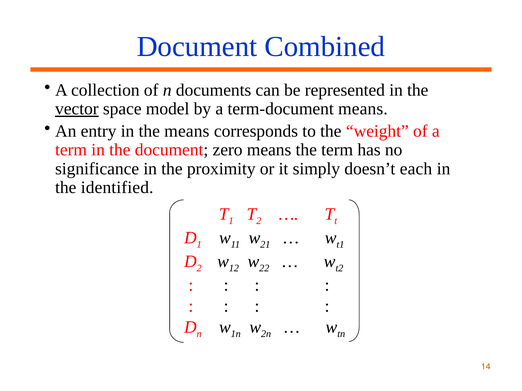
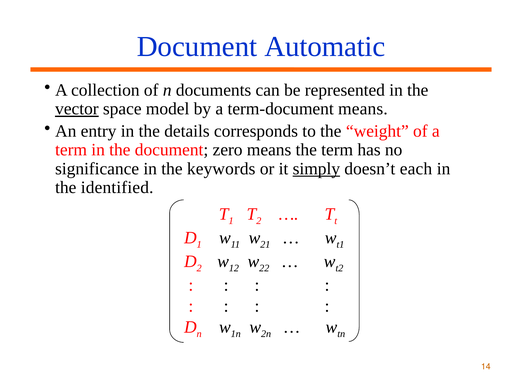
Combined: Combined -> Automatic
the means: means -> details
proximity: proximity -> keywords
simply underline: none -> present
